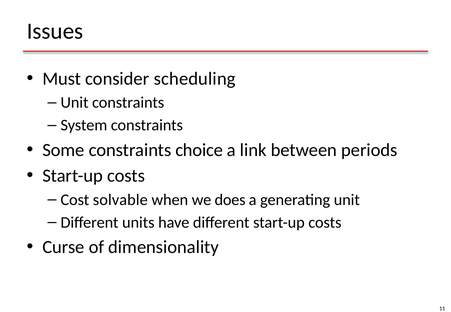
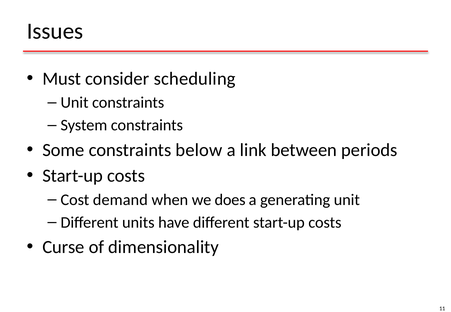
choice: choice -> below
solvable: solvable -> demand
